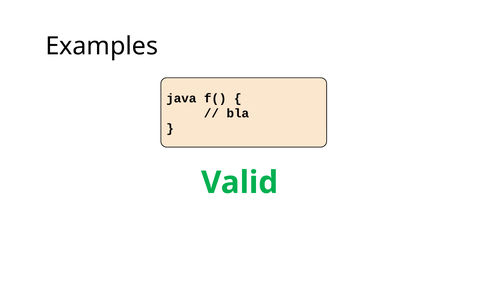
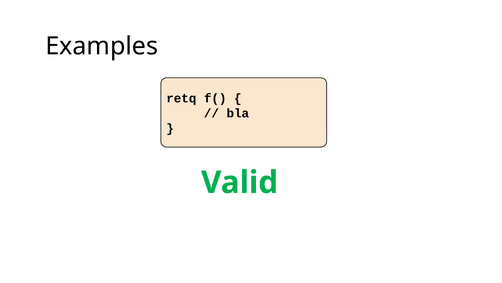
java: java -> retq
